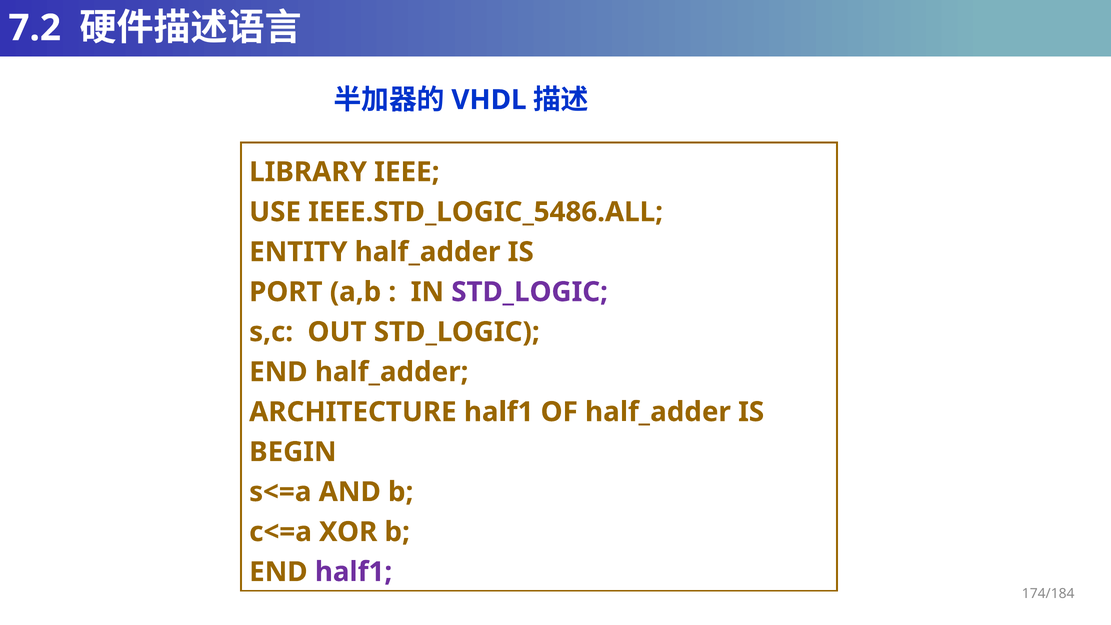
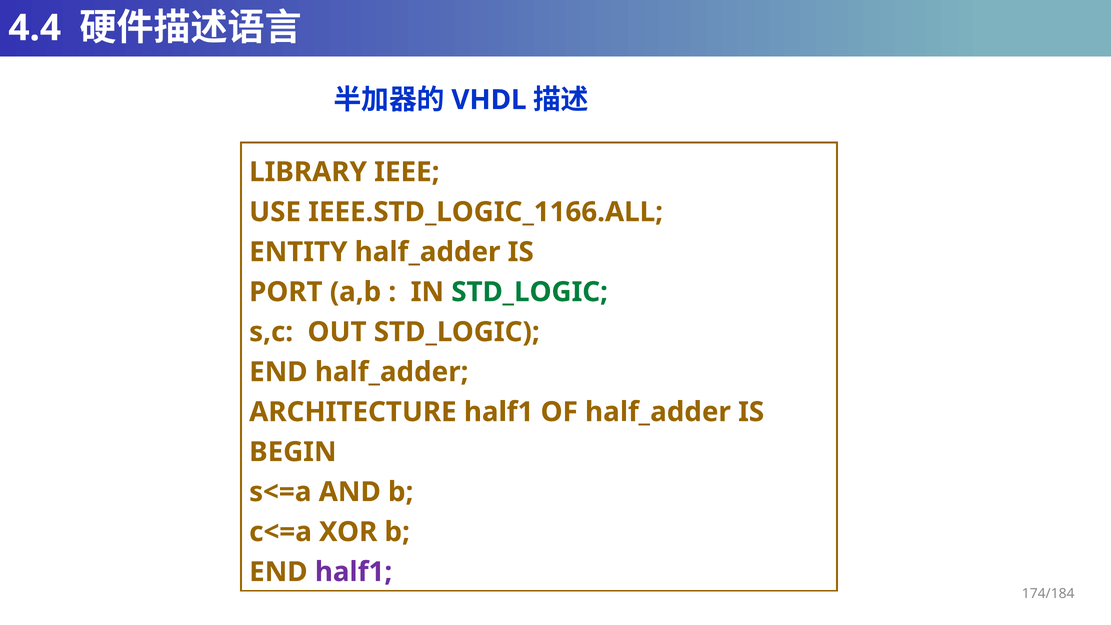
7.2: 7.2 -> 4.4
IEEE.STD_LOGIC_5486.ALL: IEEE.STD_LOGIC_5486.ALL -> IEEE.STD_LOGIC_1166.ALL
STD_LOGIC at (530, 292) colour: purple -> green
